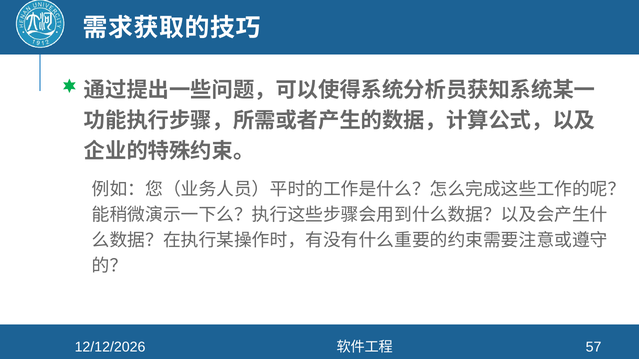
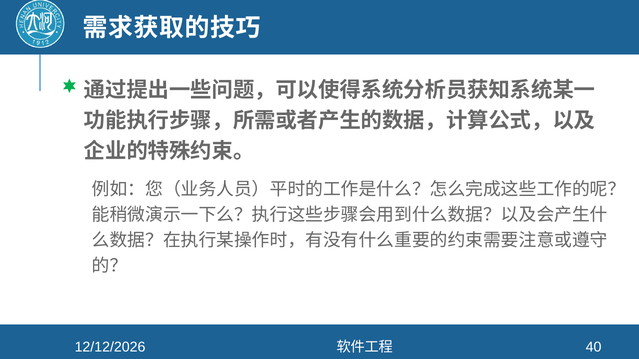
57: 57 -> 40
